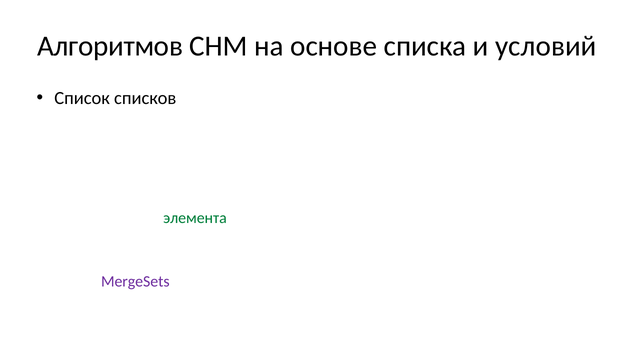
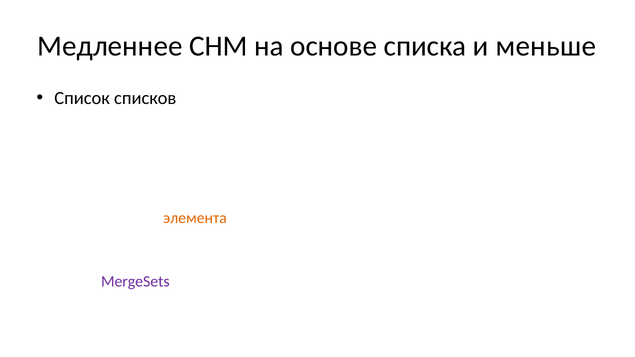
Алгоритмов: Алгоритмов -> Медленнее
условий: условий -> меньше
элемента colour: green -> orange
